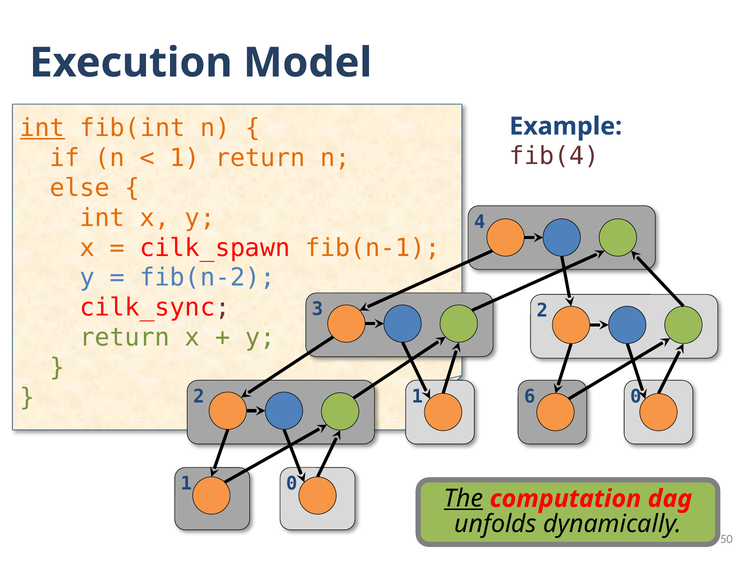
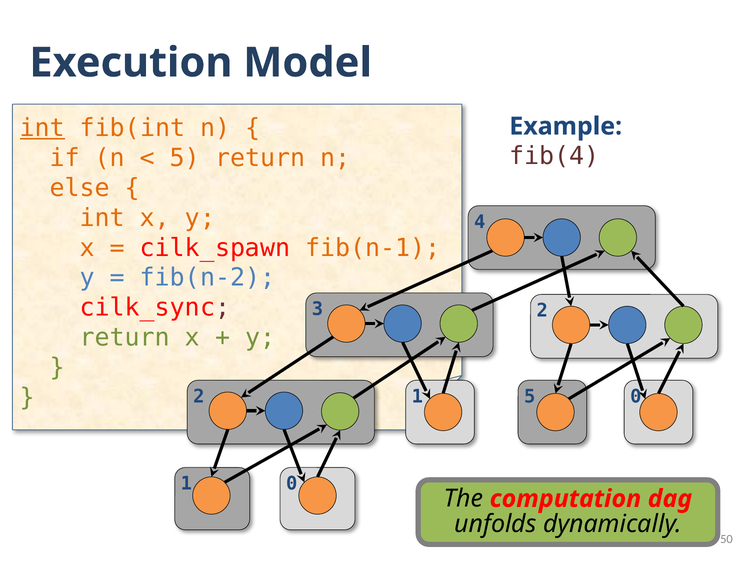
1 at (185, 158): 1 -> 5
1 6: 6 -> 5
The underline: present -> none
